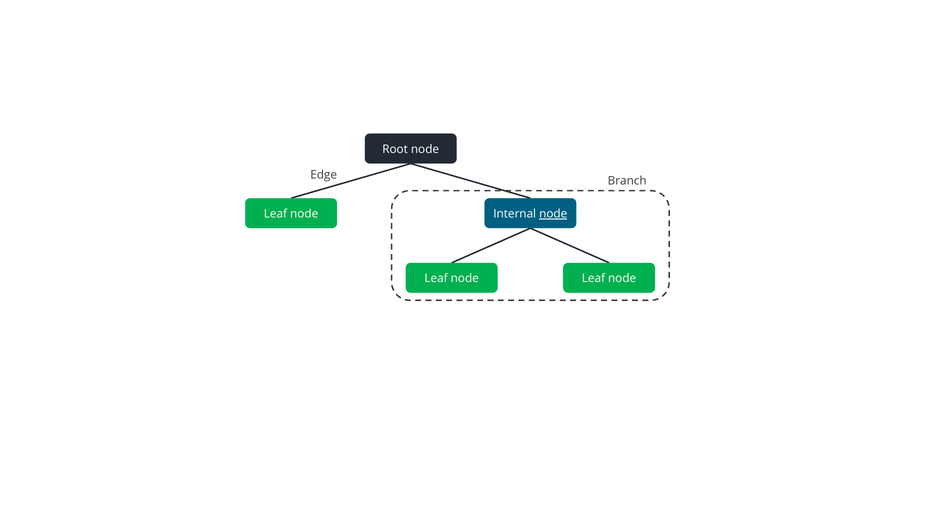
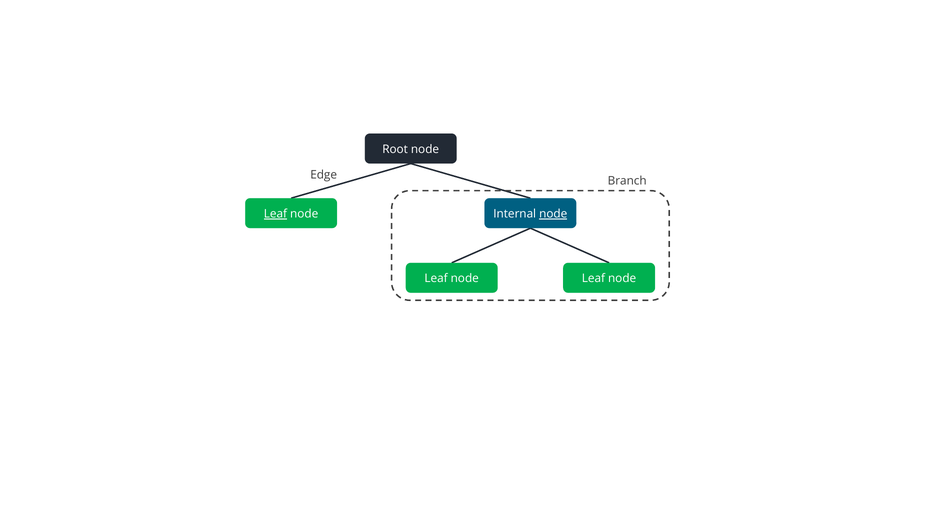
Leaf at (275, 214) underline: none -> present
